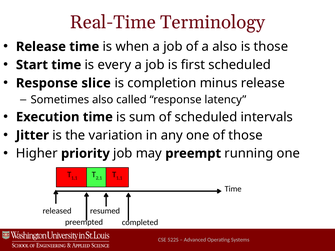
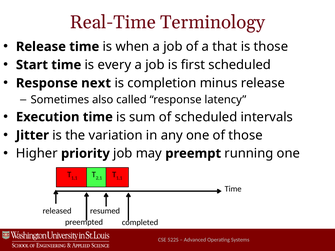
a also: also -> that
slice: slice -> next
